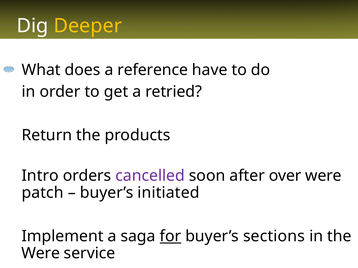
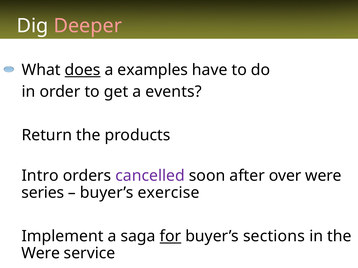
Deeper colour: yellow -> pink
does underline: none -> present
reference: reference -> examples
retried: retried -> events
patch: patch -> series
initiated: initiated -> exercise
